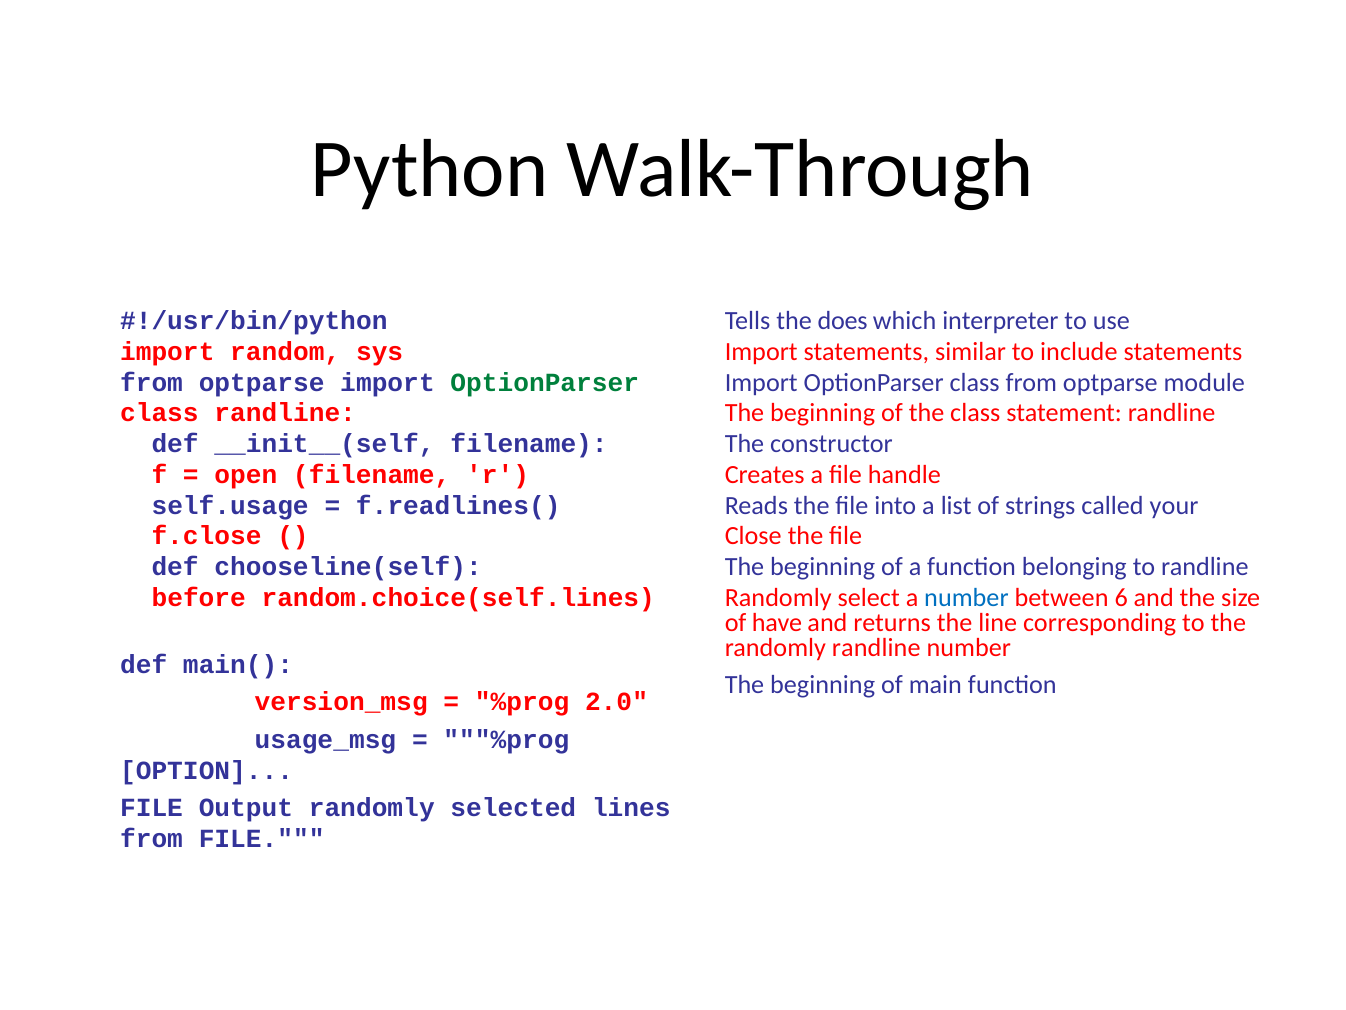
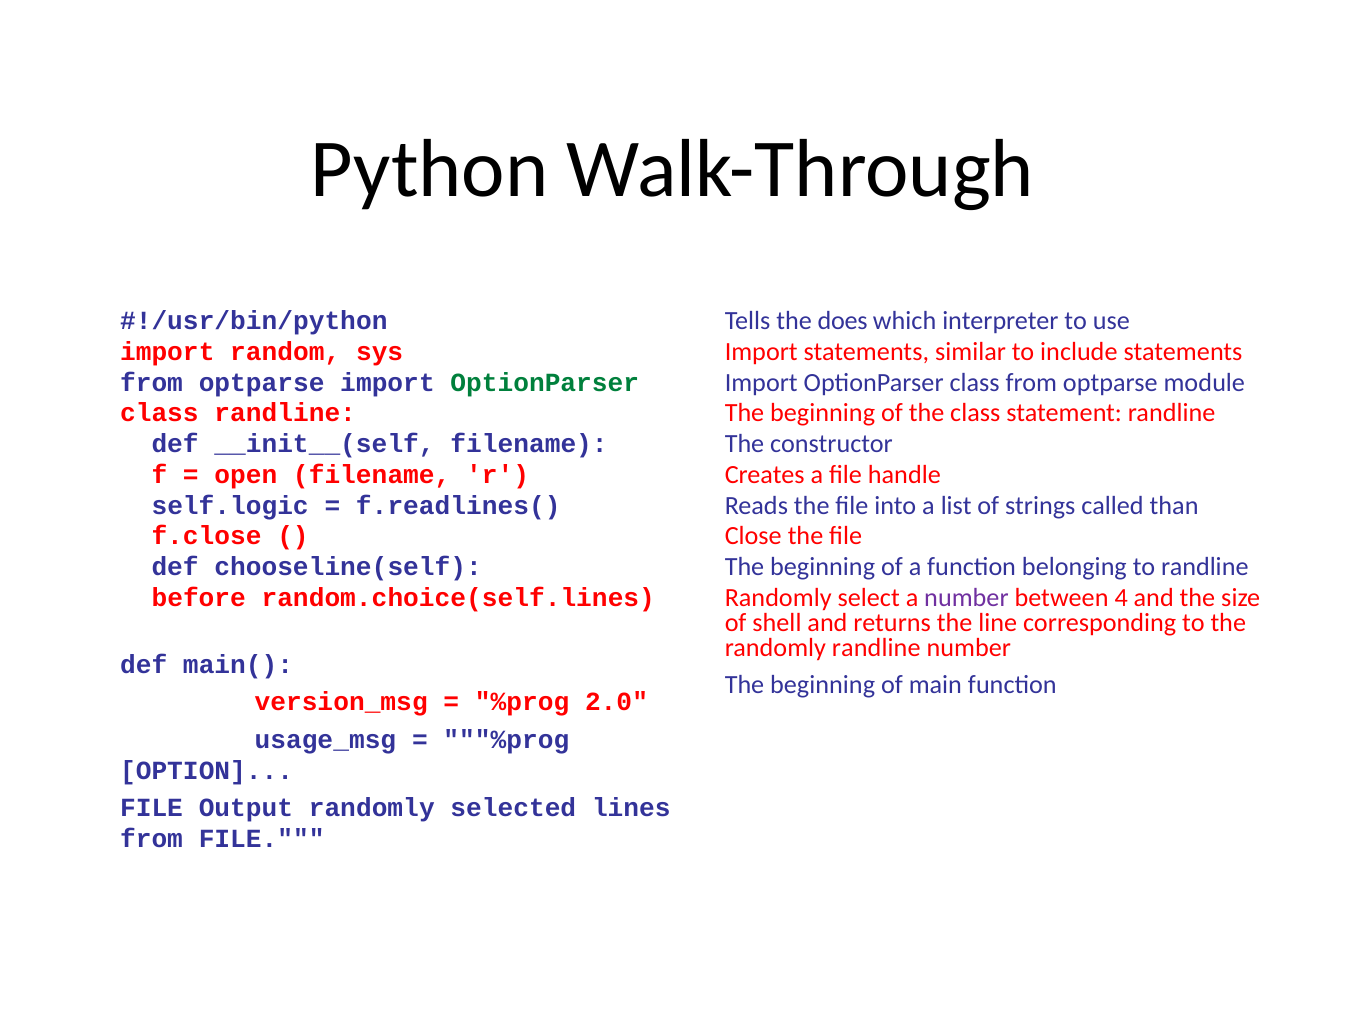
your: your -> than
self.usage: self.usage -> self.logic
number at (966, 597) colour: blue -> purple
6: 6 -> 4
have: have -> shell
